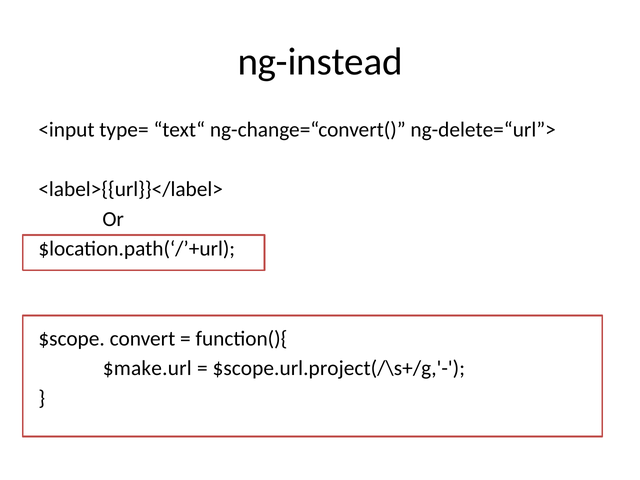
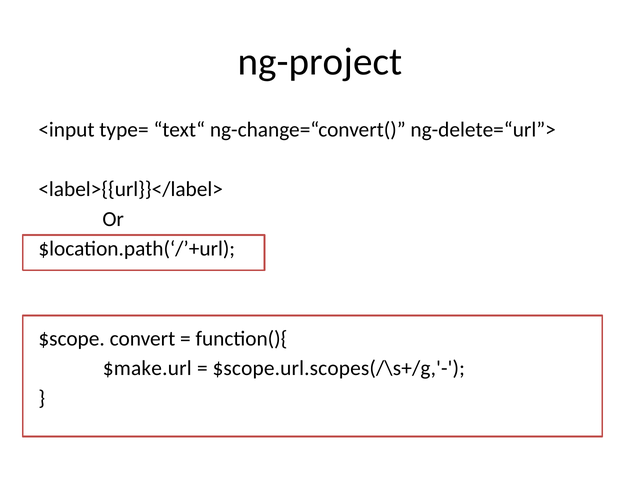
ng-instead: ng-instead -> ng-project
$scope.url.project(/\s+/g,'-: $scope.url.project(/\s+/g,'- -> $scope.url.scopes(/\s+/g,'-
